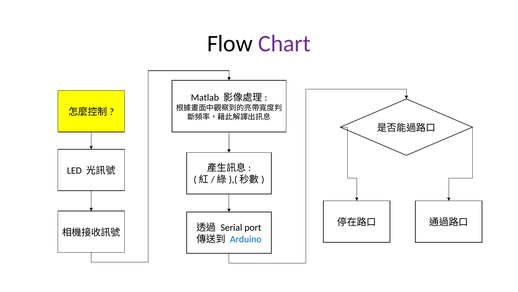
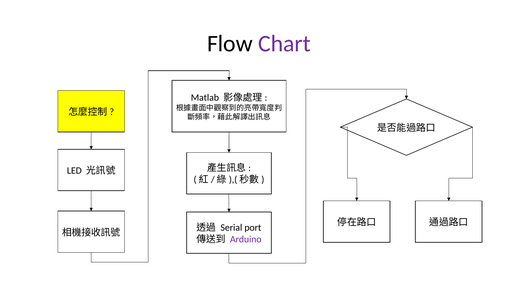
Arduino colour: blue -> purple
